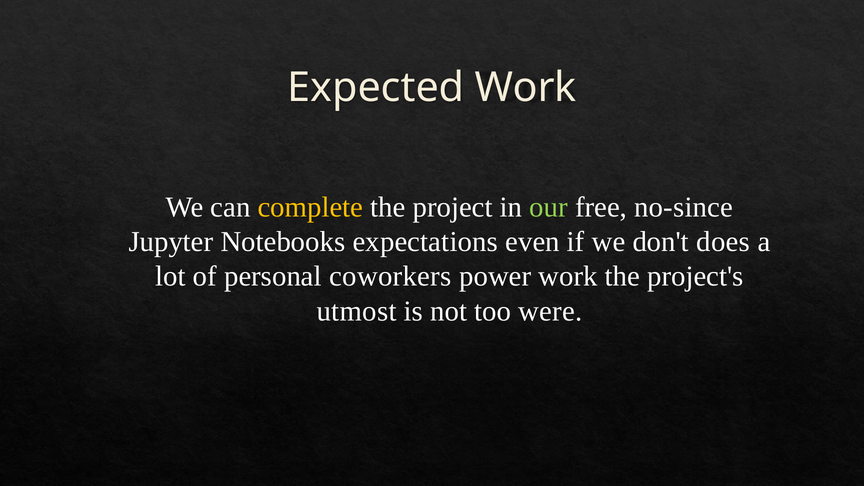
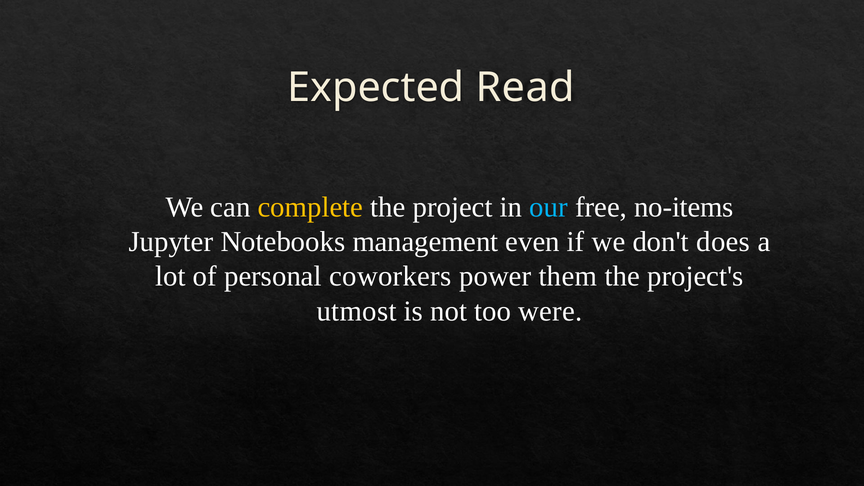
Expected Work: Work -> Read
our colour: light green -> light blue
no-since: no-since -> no-items
expectations: expectations -> management
power work: work -> them
